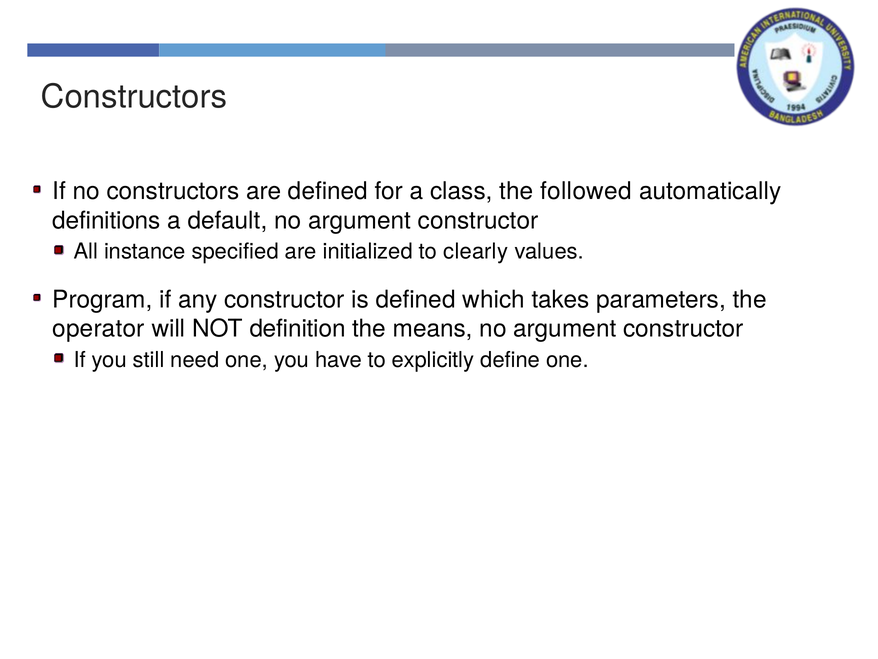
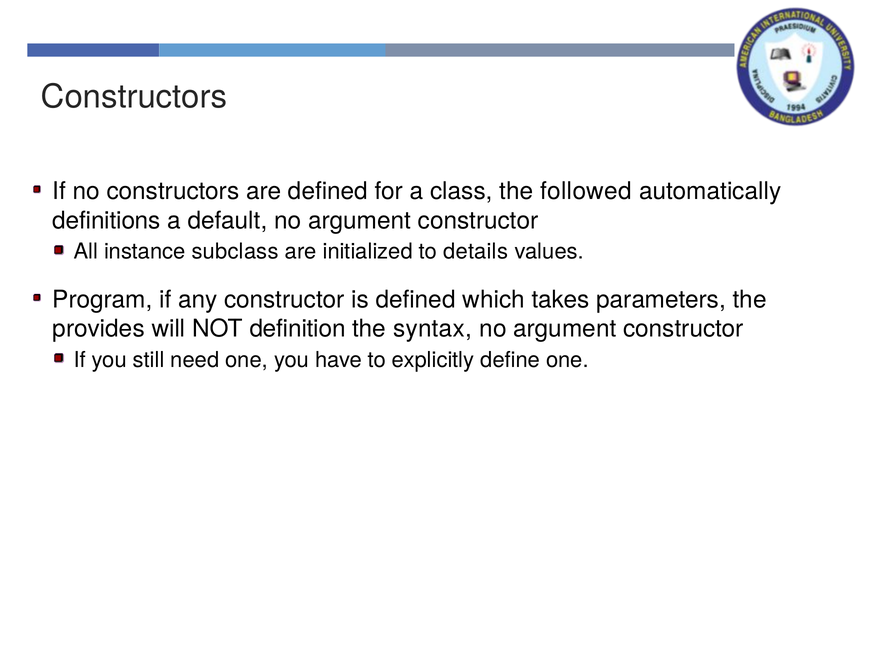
specified: specified -> subclass
clearly: clearly -> details
operator: operator -> provides
means: means -> syntax
